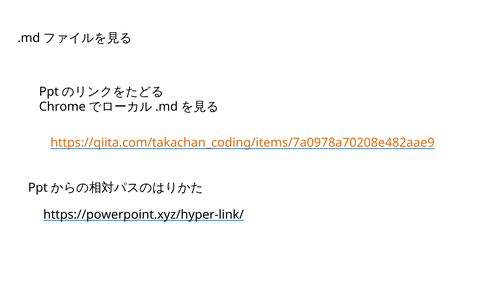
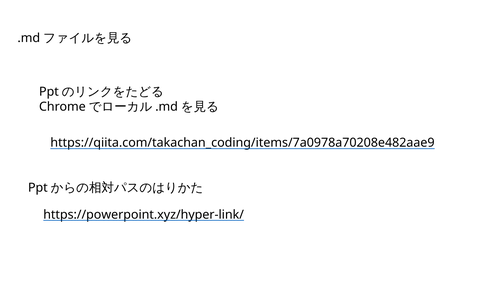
https://qiita.com/takachan_coding/items/7a0978a70208e482aae9 colour: orange -> black
